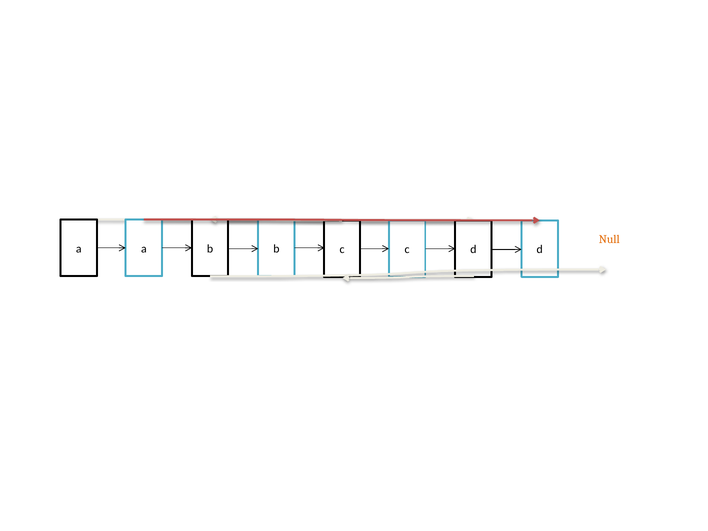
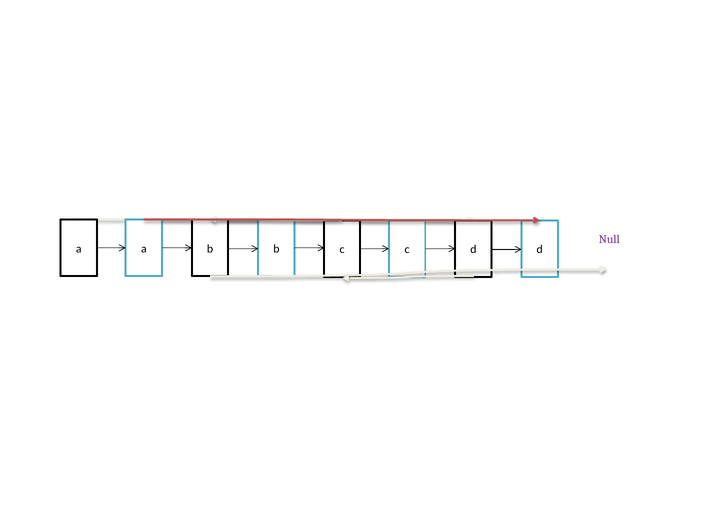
Null colour: orange -> purple
